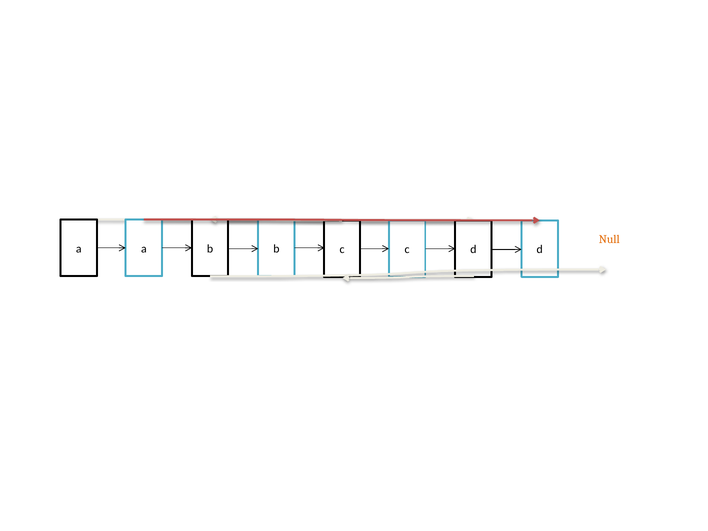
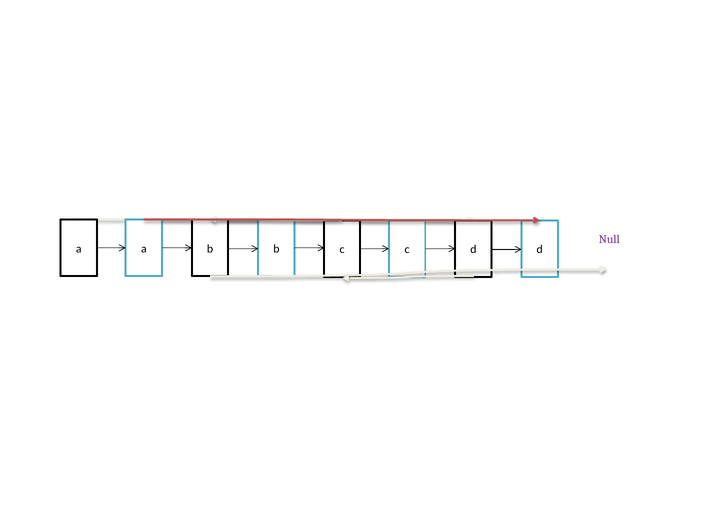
Null colour: orange -> purple
